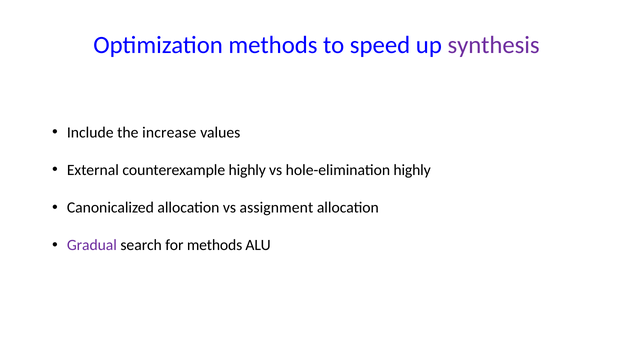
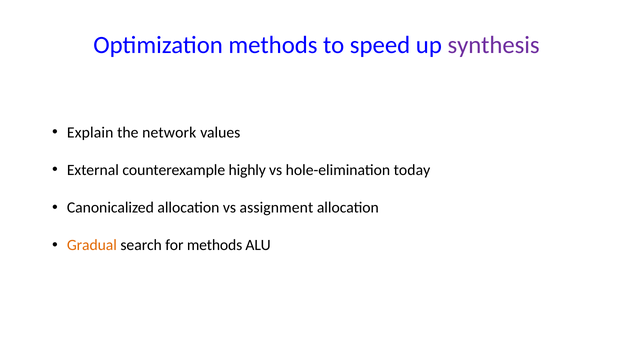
Include: Include -> Explain
increase: increase -> network
hole-elimination highly: highly -> today
Gradual colour: purple -> orange
